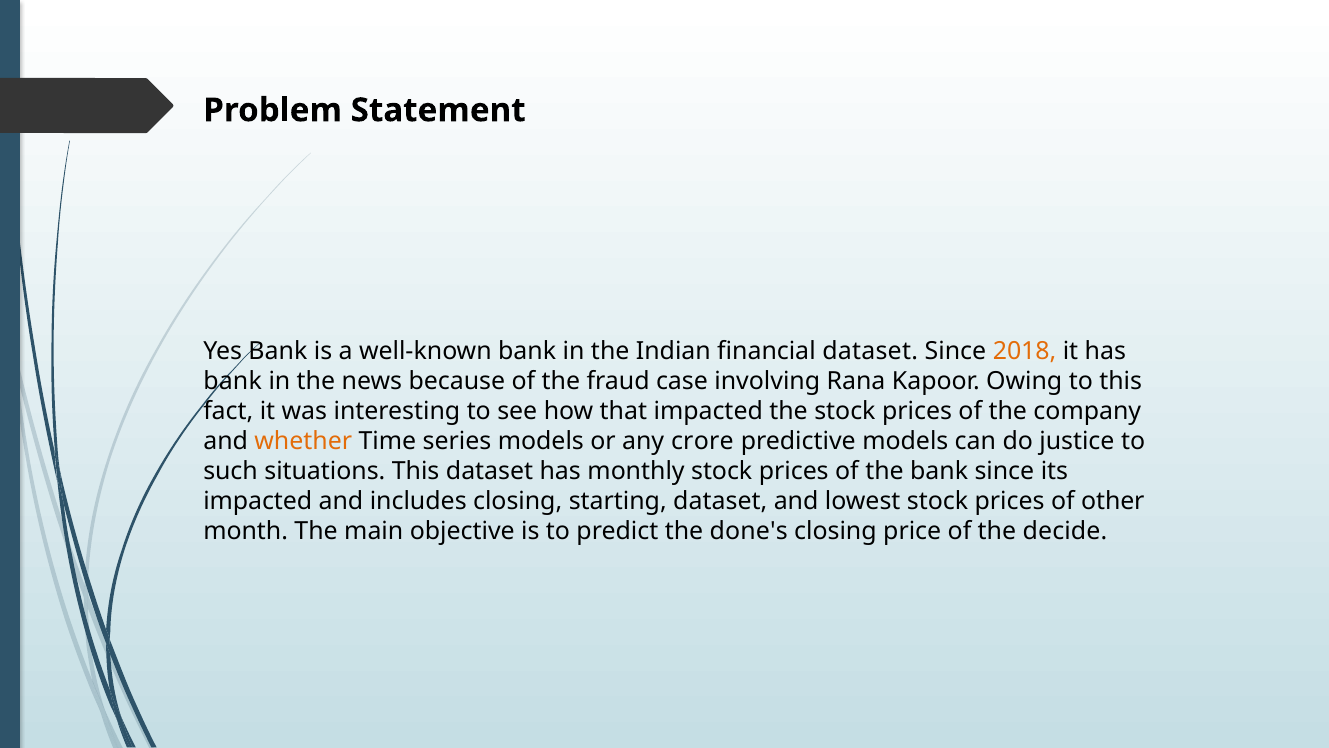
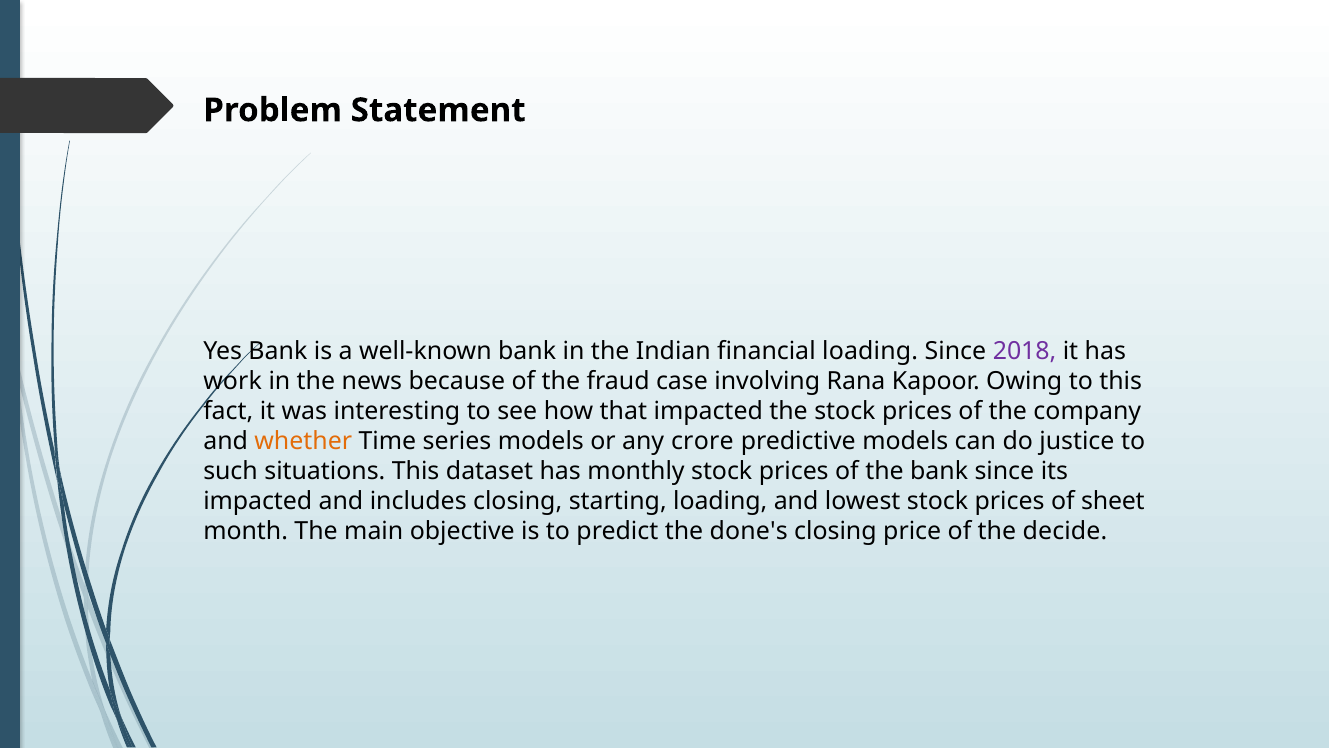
financial dataset: dataset -> loading
2018 colour: orange -> purple
bank at (233, 381): bank -> work
starting dataset: dataset -> loading
other: other -> sheet
